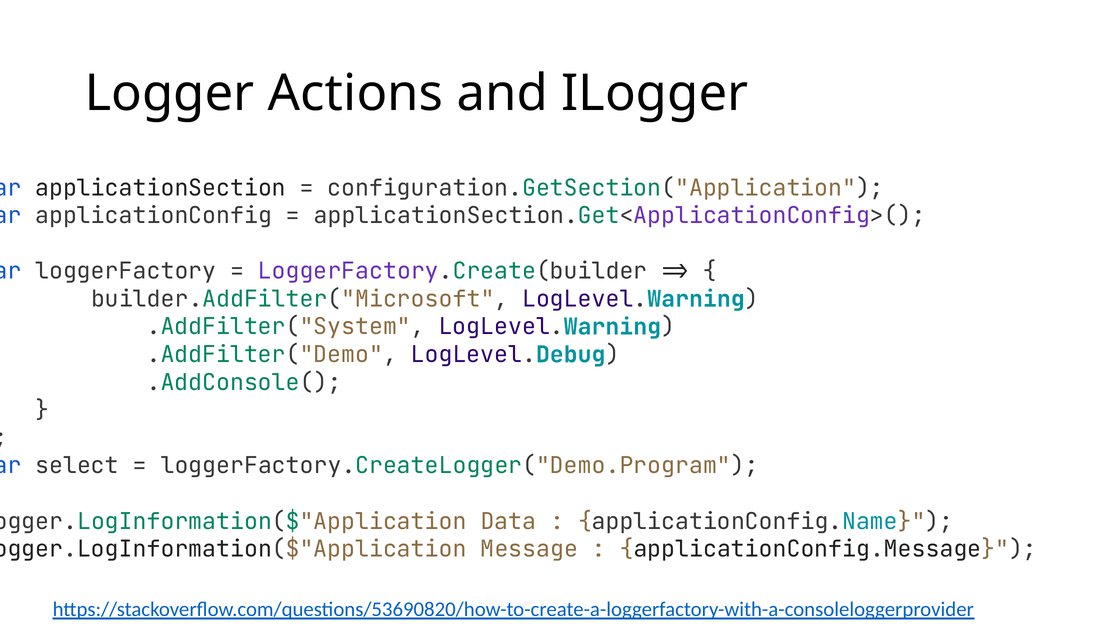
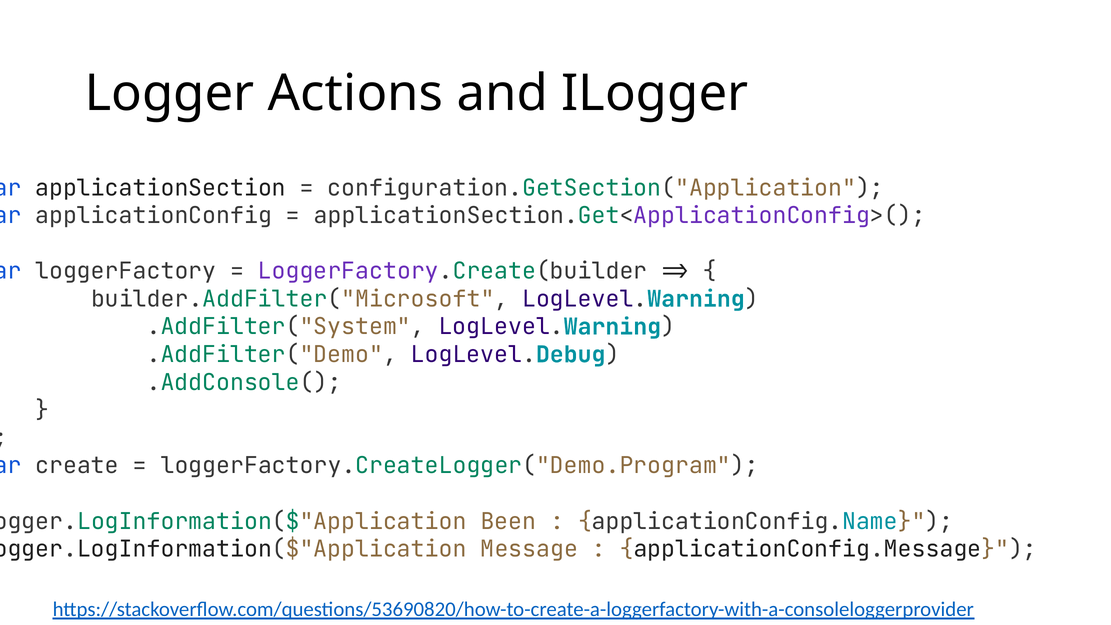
select: select -> create
Data: Data -> Been
